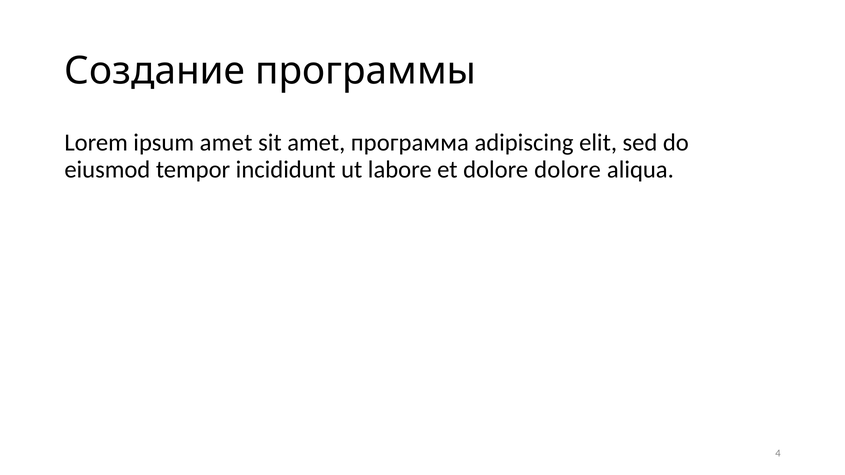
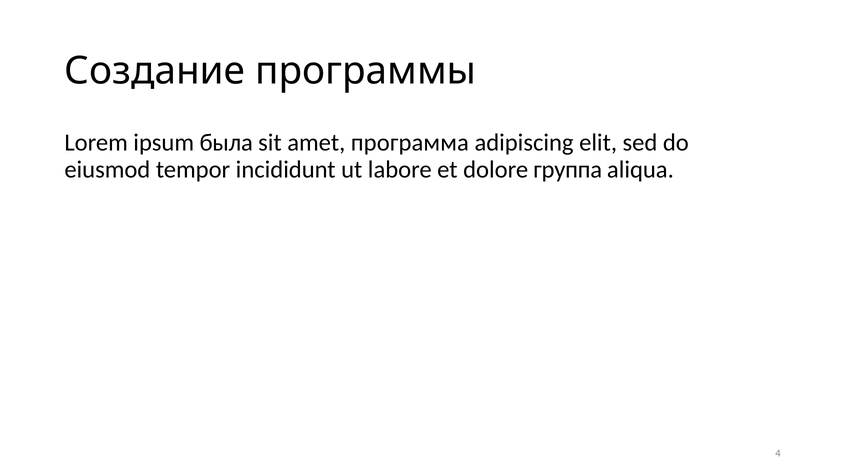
ipsum amet: amet -> была
dolore dolore: dolore -> группа
